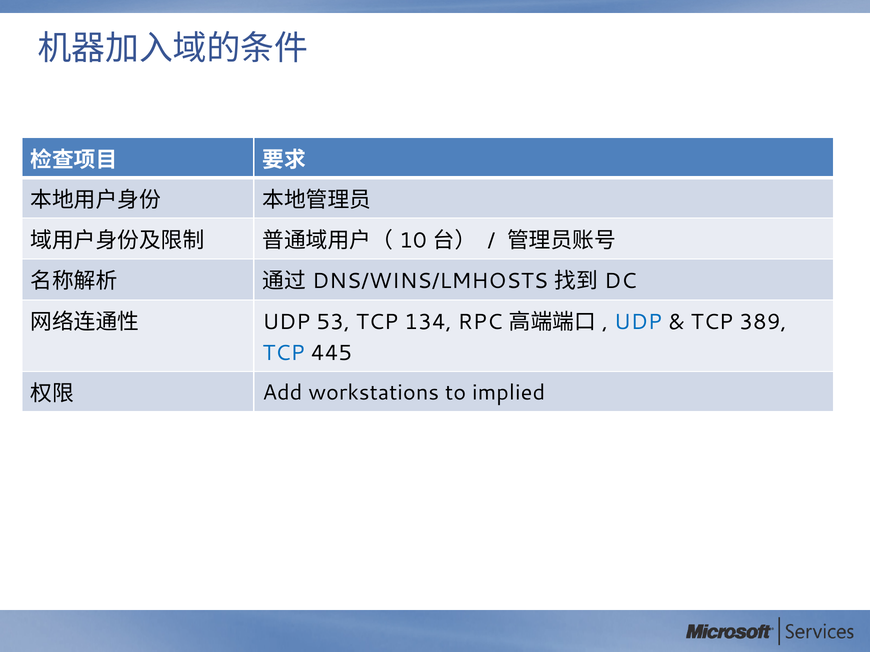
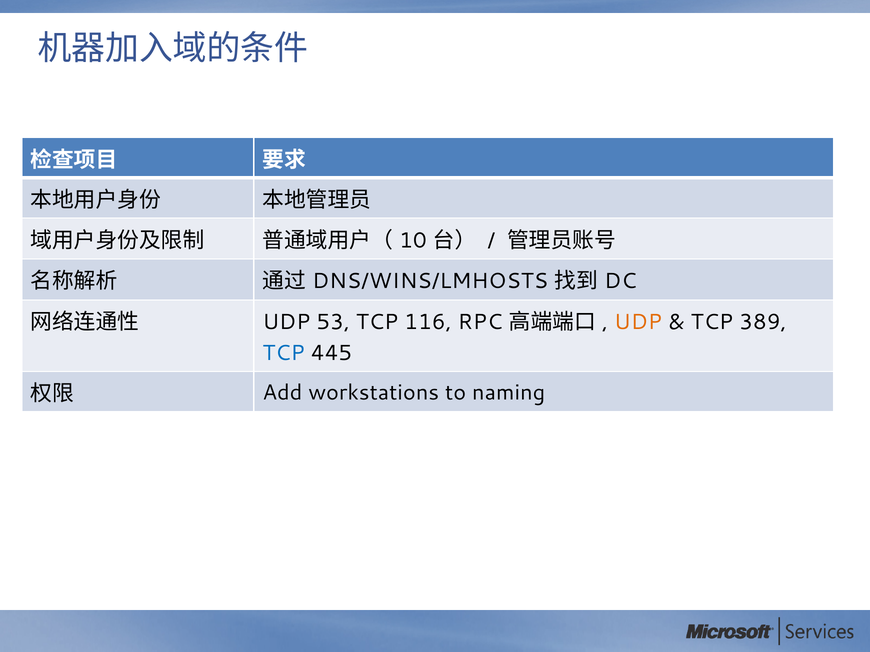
134: 134 -> 116
UDP at (638, 322) colour: blue -> orange
implied: implied -> naming
